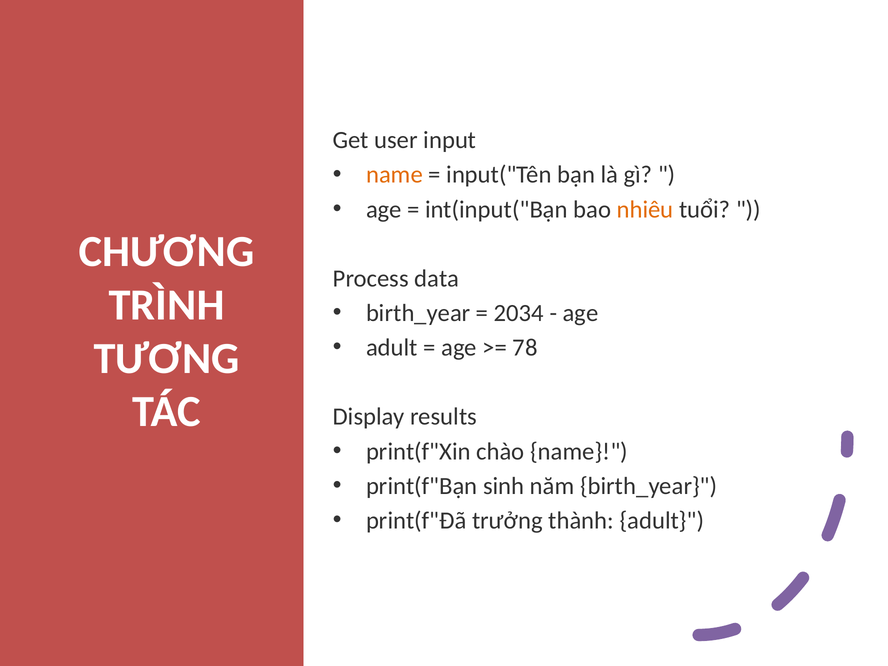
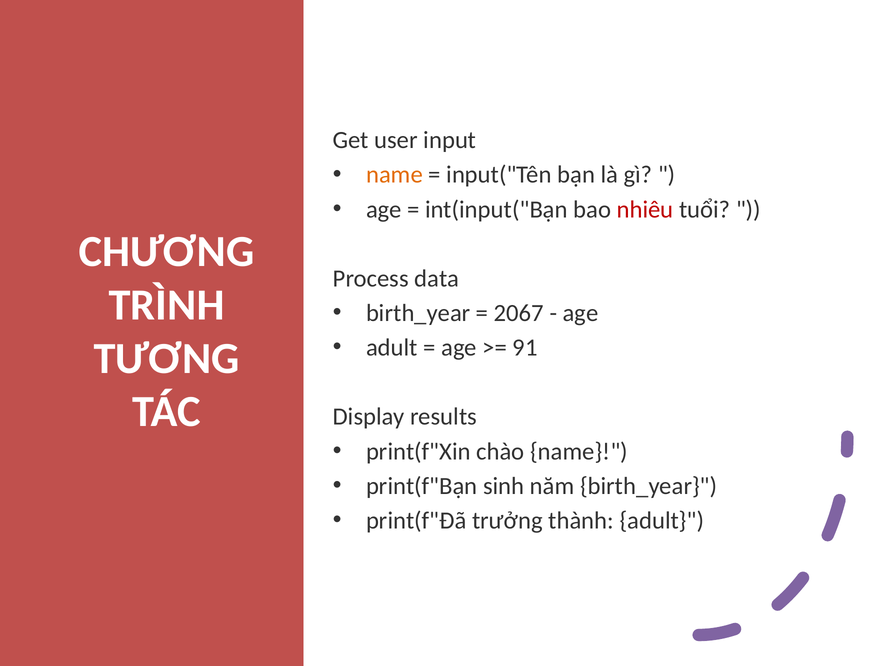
nhiêu colour: orange -> red
2034: 2034 -> 2067
78: 78 -> 91
